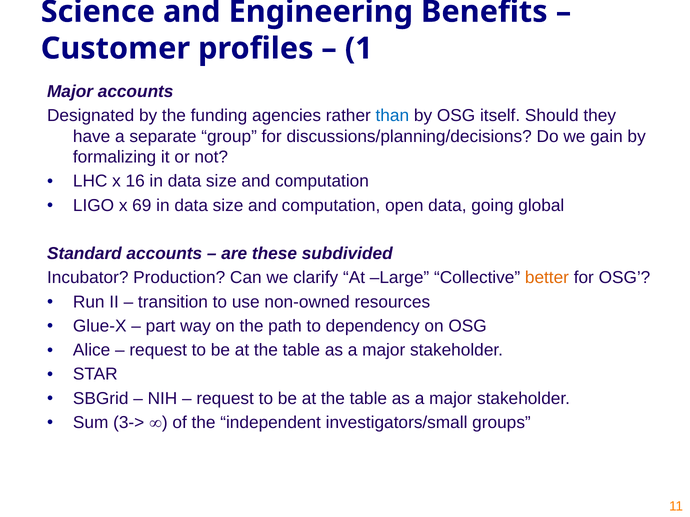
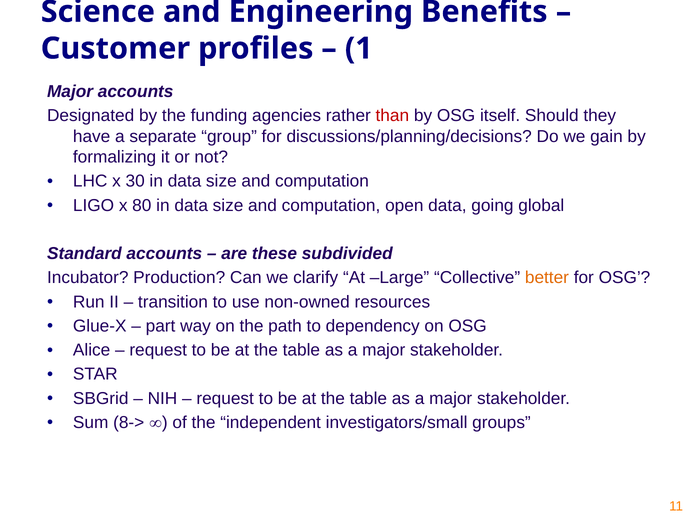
than colour: blue -> red
16: 16 -> 30
69: 69 -> 80
3->: 3-> -> 8->
